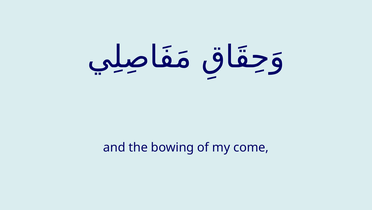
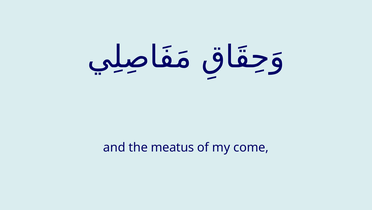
bowing: bowing -> meatus
